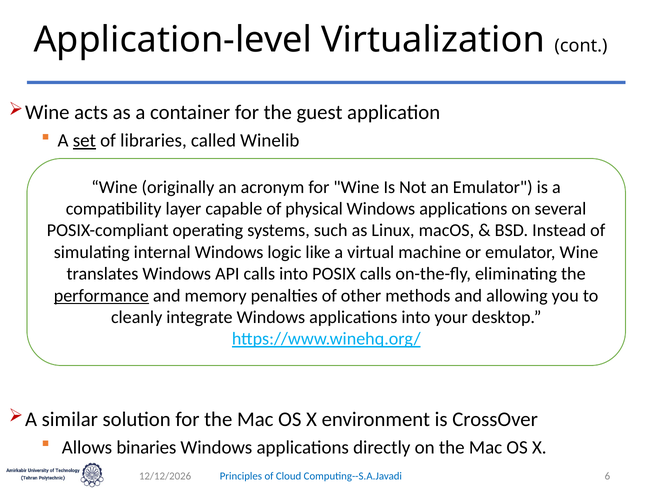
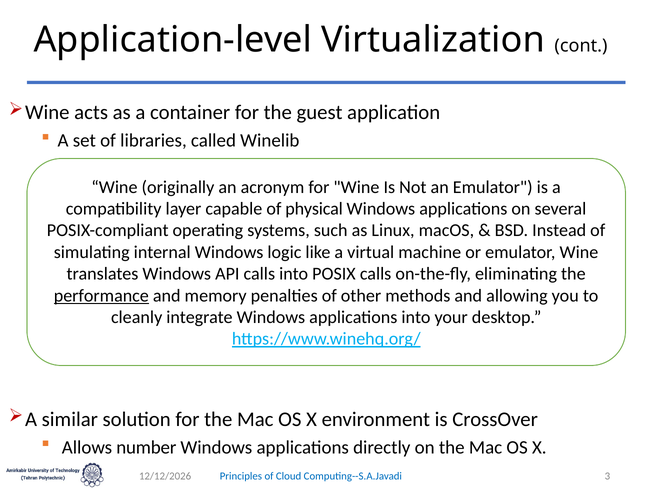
set underline: present -> none
binaries: binaries -> number
6: 6 -> 3
